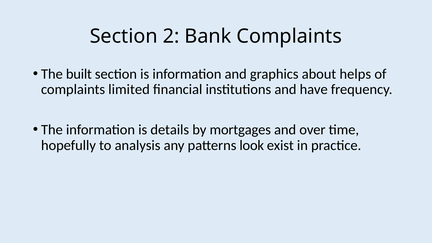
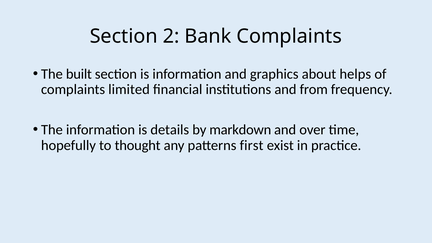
have: have -> from
mortgages: mortgages -> markdown
analysis: analysis -> thought
look: look -> first
